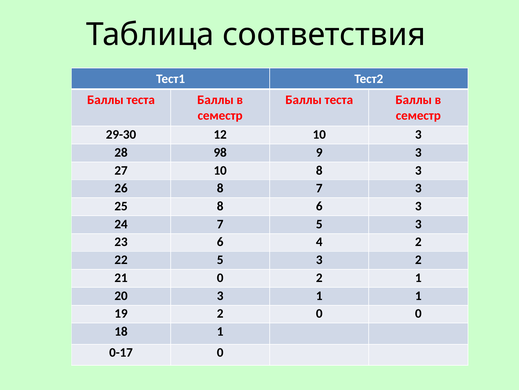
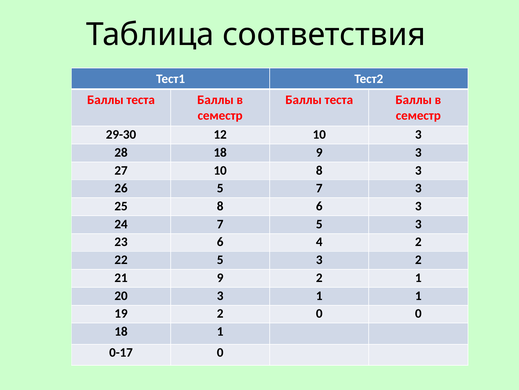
28 98: 98 -> 18
26 8: 8 -> 5
21 0: 0 -> 9
